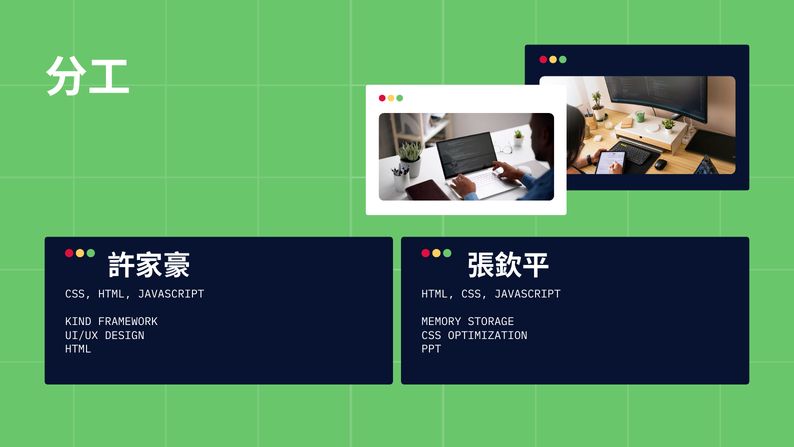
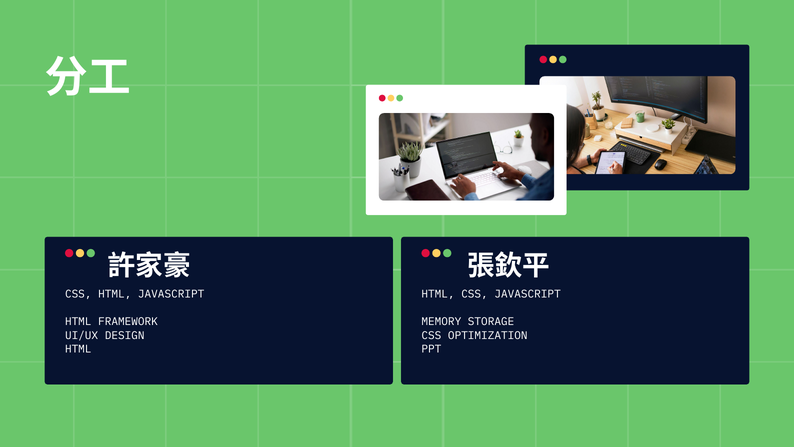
KIND at (78, 322): KIND -> HTML
